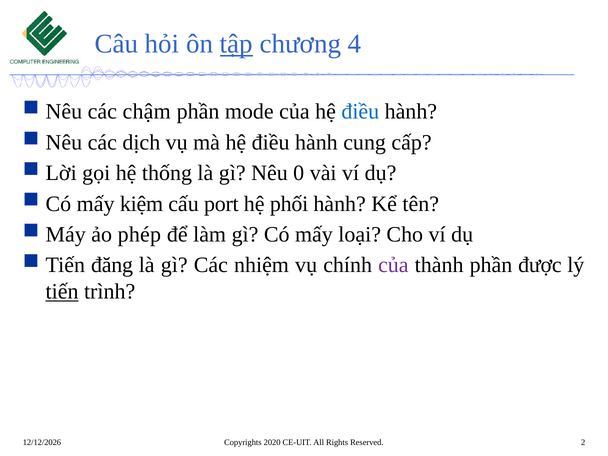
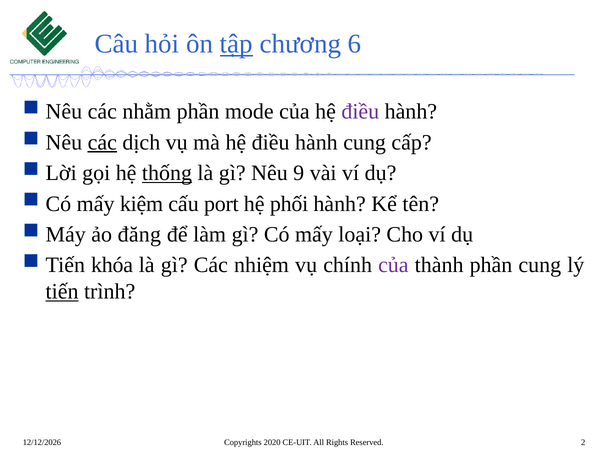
4: 4 -> 6
chậm: chậm -> nhằm
điều at (360, 112) colour: blue -> purple
các at (102, 142) underline: none -> present
thống underline: none -> present
0: 0 -> 9
phép: phép -> đăng
đăng: đăng -> khóa
phần được: được -> cung
